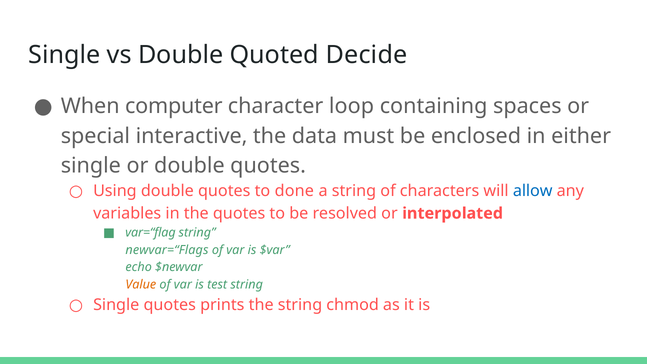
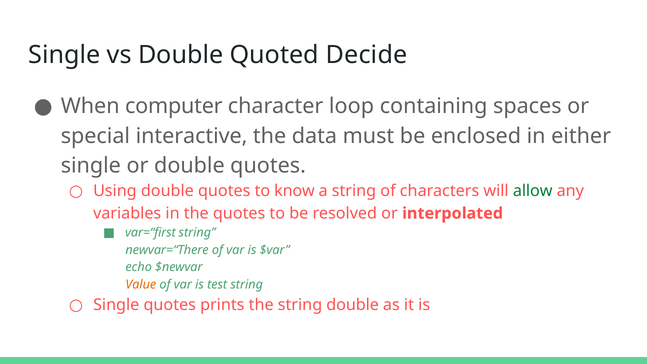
done: done -> know
allow colour: blue -> green
var=“flag: var=“flag -> var=“first
newvar=“Flags: newvar=“Flags -> newvar=“There
string chmod: chmod -> double
